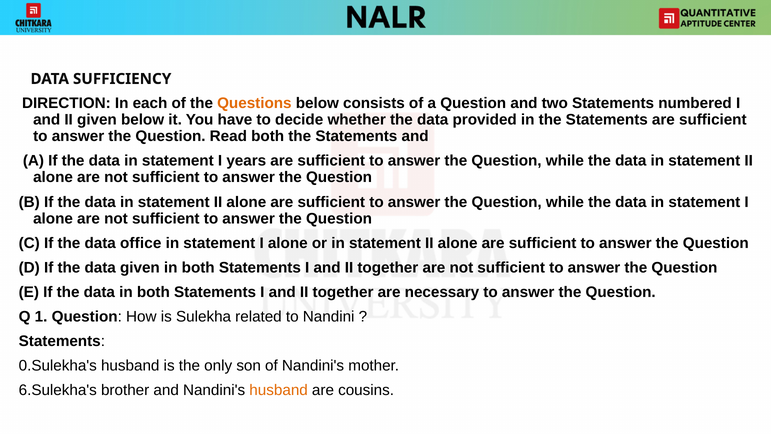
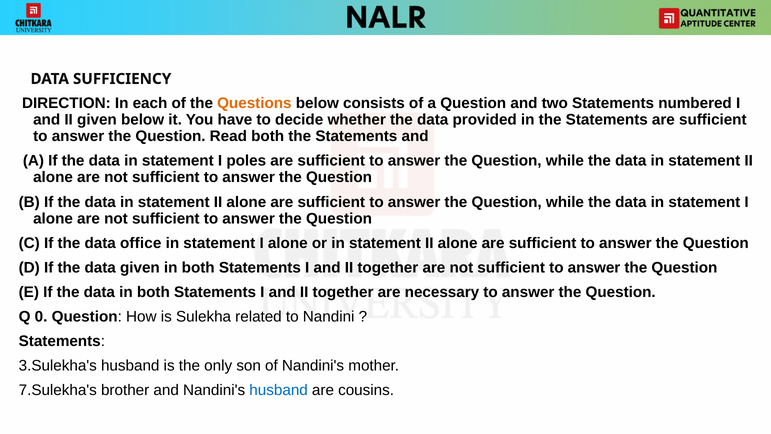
years: years -> poles
1: 1 -> 0
0.Sulekha's: 0.Sulekha's -> 3.Sulekha's
6.Sulekha's: 6.Sulekha's -> 7.Sulekha's
husband at (279, 390) colour: orange -> blue
